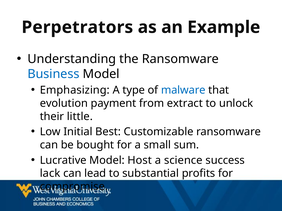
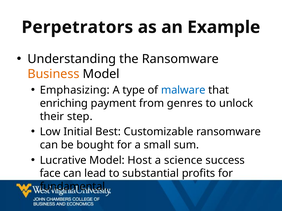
Business colour: blue -> orange
evolution: evolution -> enriching
extract: extract -> genres
little: little -> step
lack: lack -> face
compromise: compromise -> fundamental
